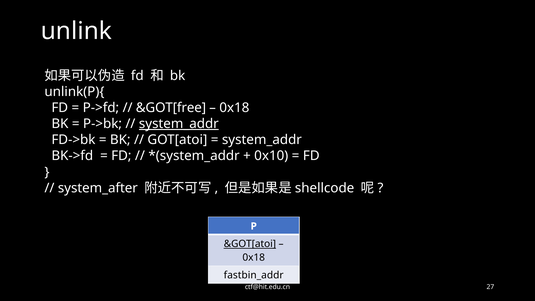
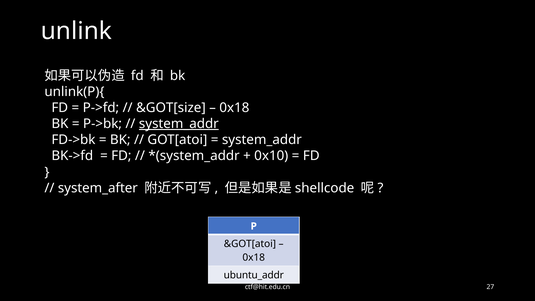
&GOT[free: &GOT[free -> &GOT[size
&GOT[atoi underline: present -> none
fastbin_addr: fastbin_addr -> ubuntu_addr
